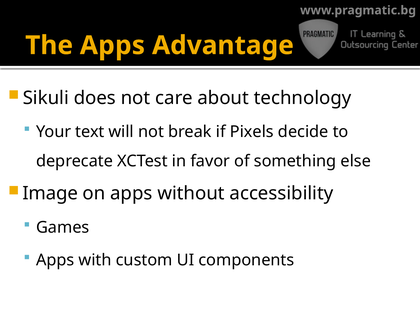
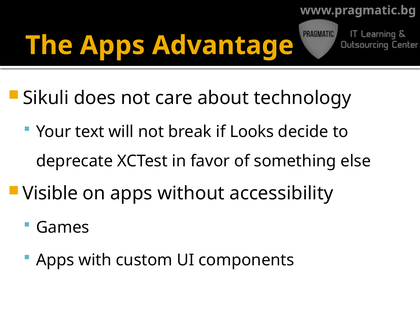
Pixels: Pixels -> Looks
Image: Image -> Visible
